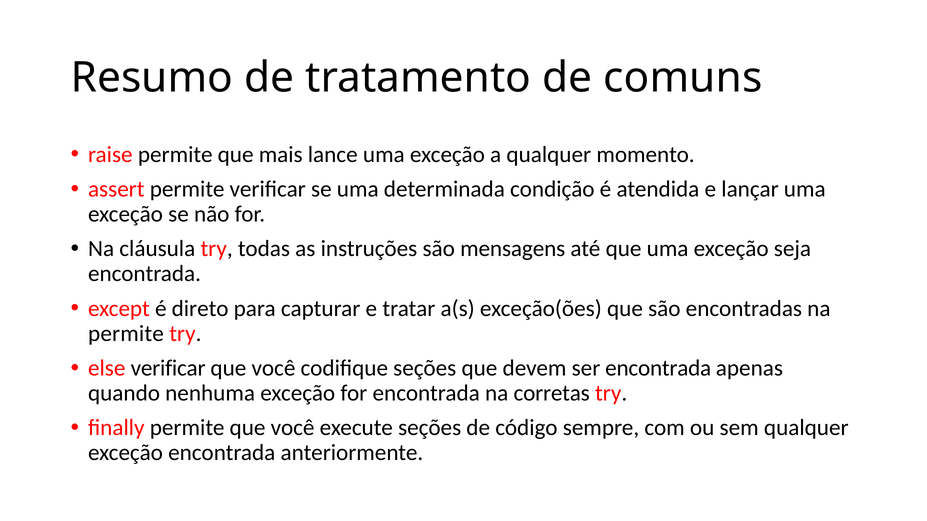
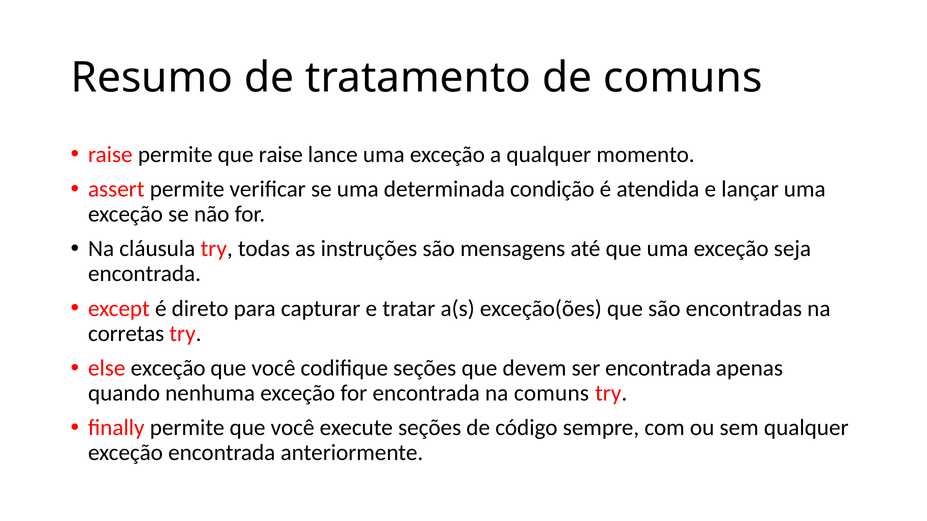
que mais: mais -> raise
permite at (126, 334): permite -> corretas
else verificar: verificar -> exceção
na corretas: corretas -> comuns
